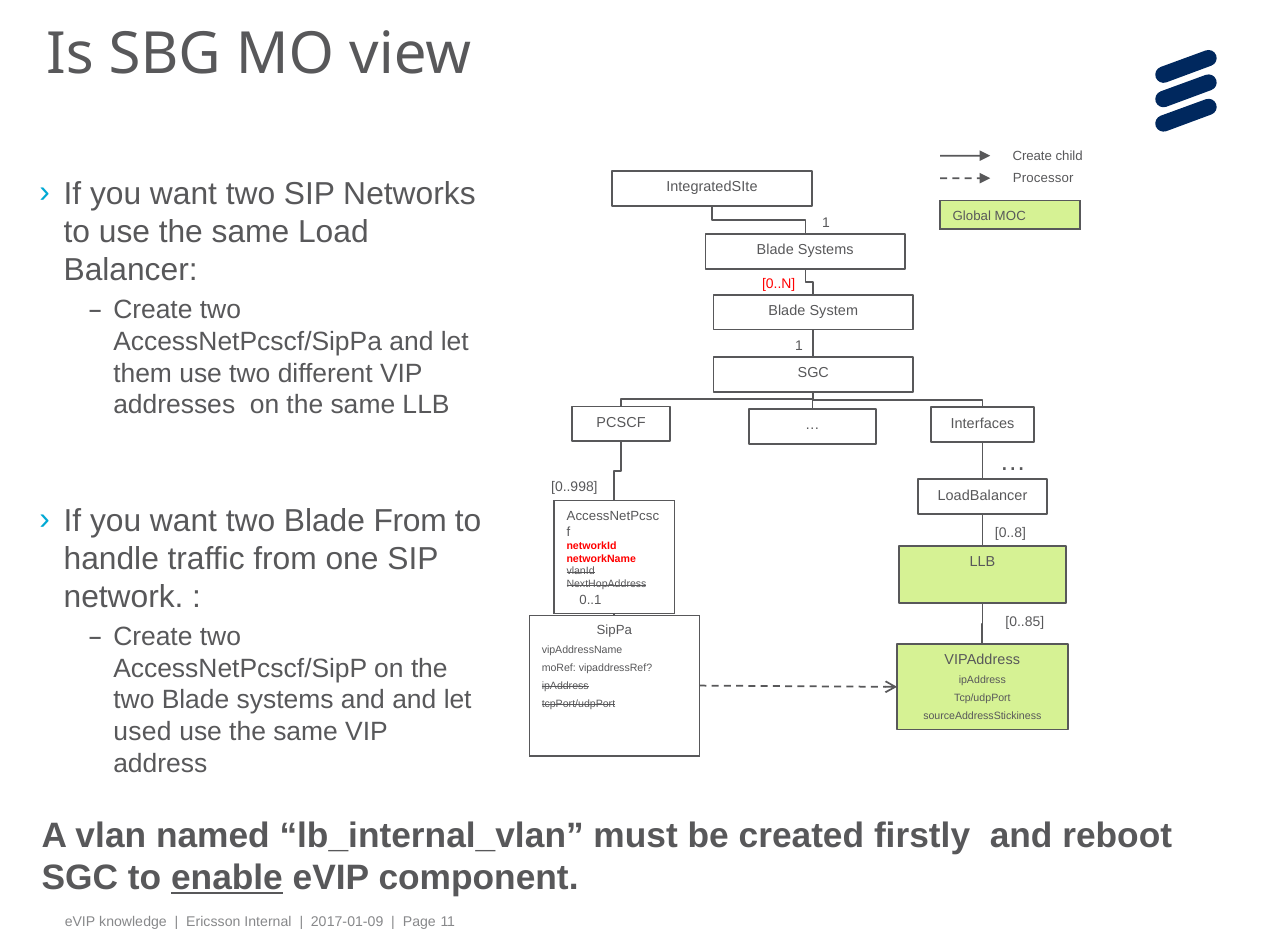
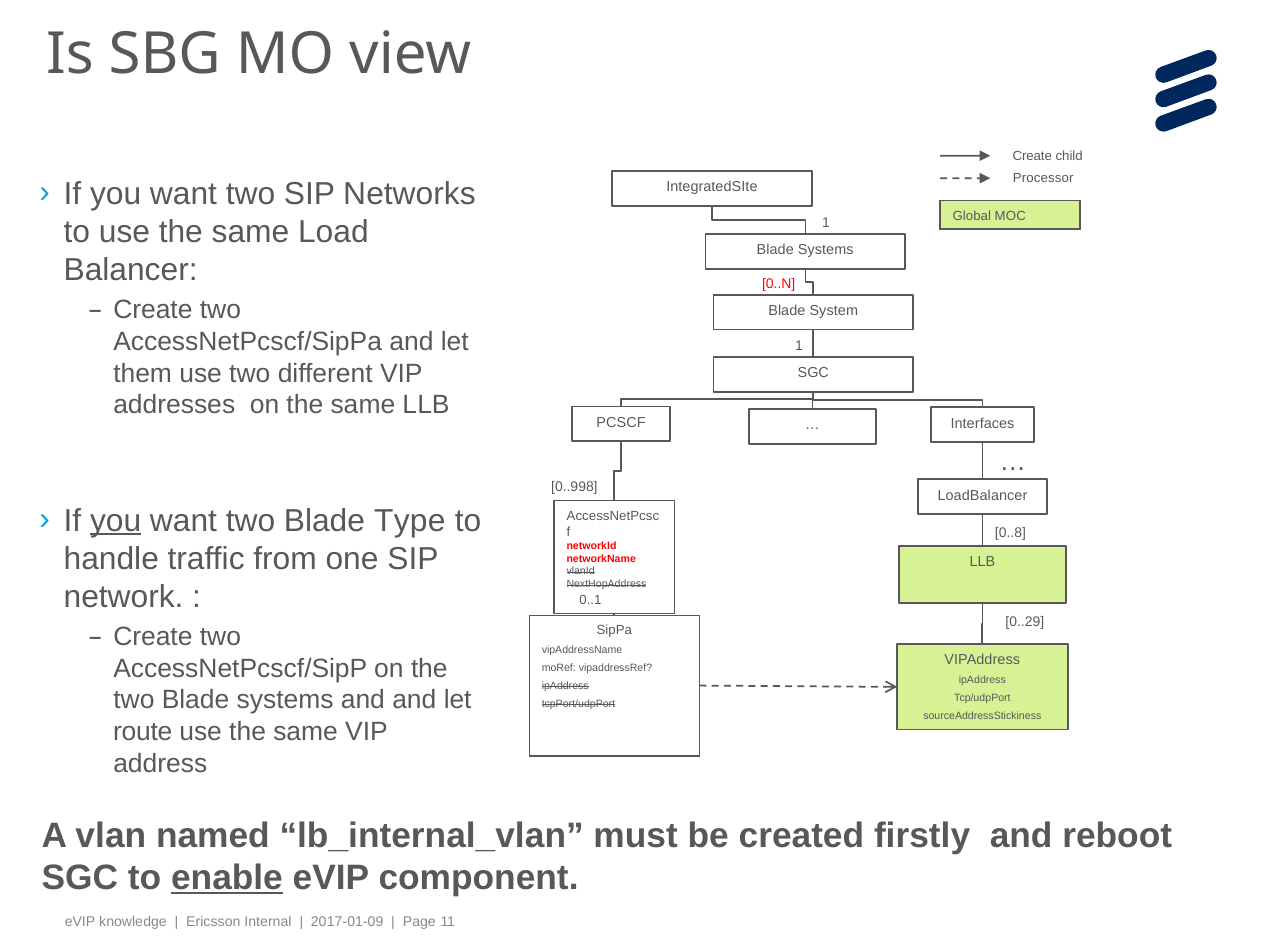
you at (116, 521) underline: none -> present
Blade From: From -> Type
0..85: 0..85 -> 0..29
used: used -> route
